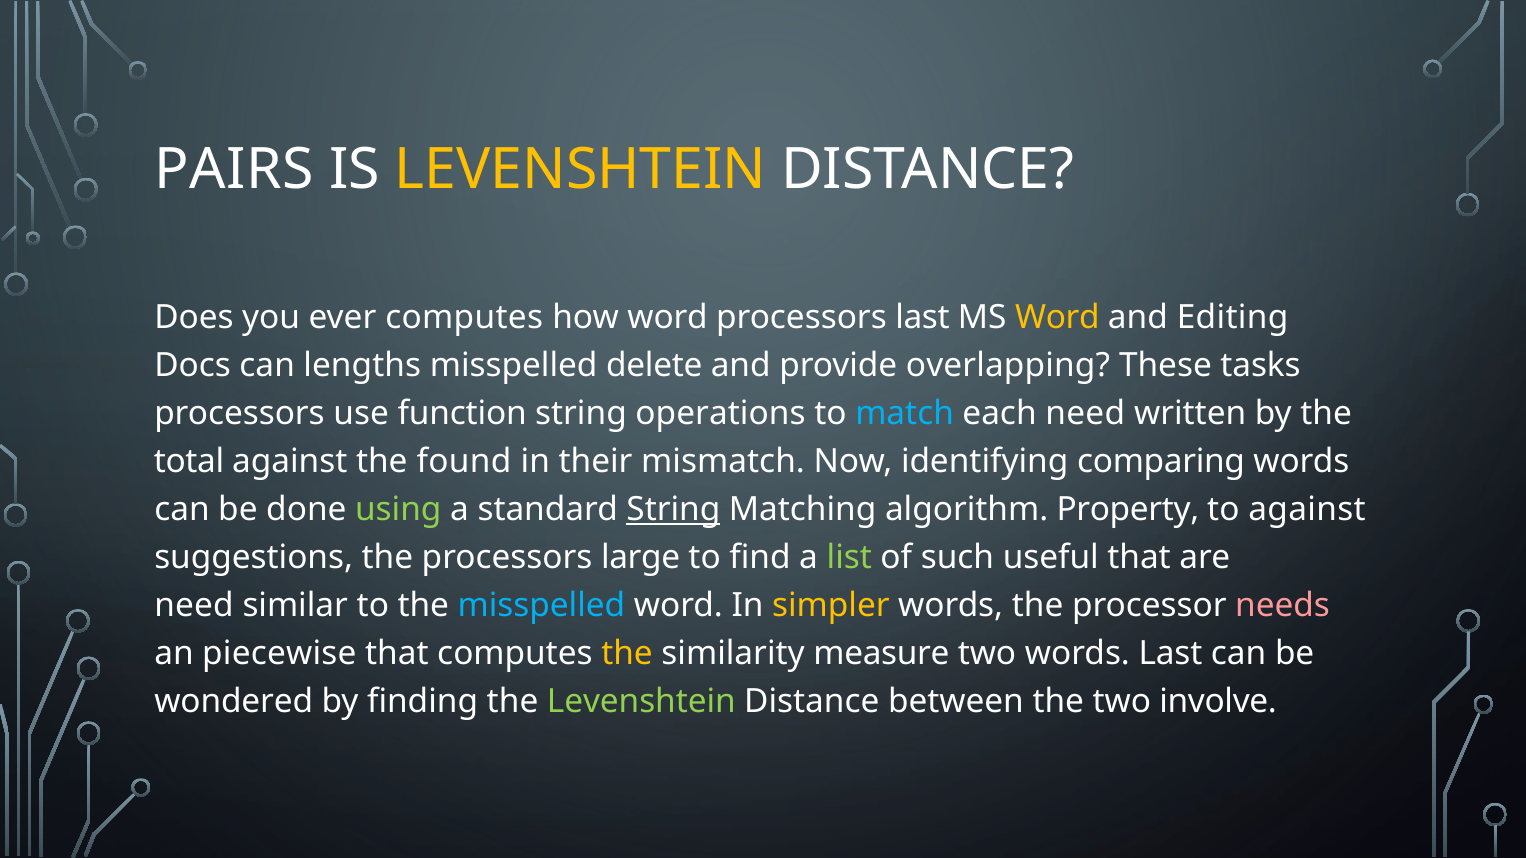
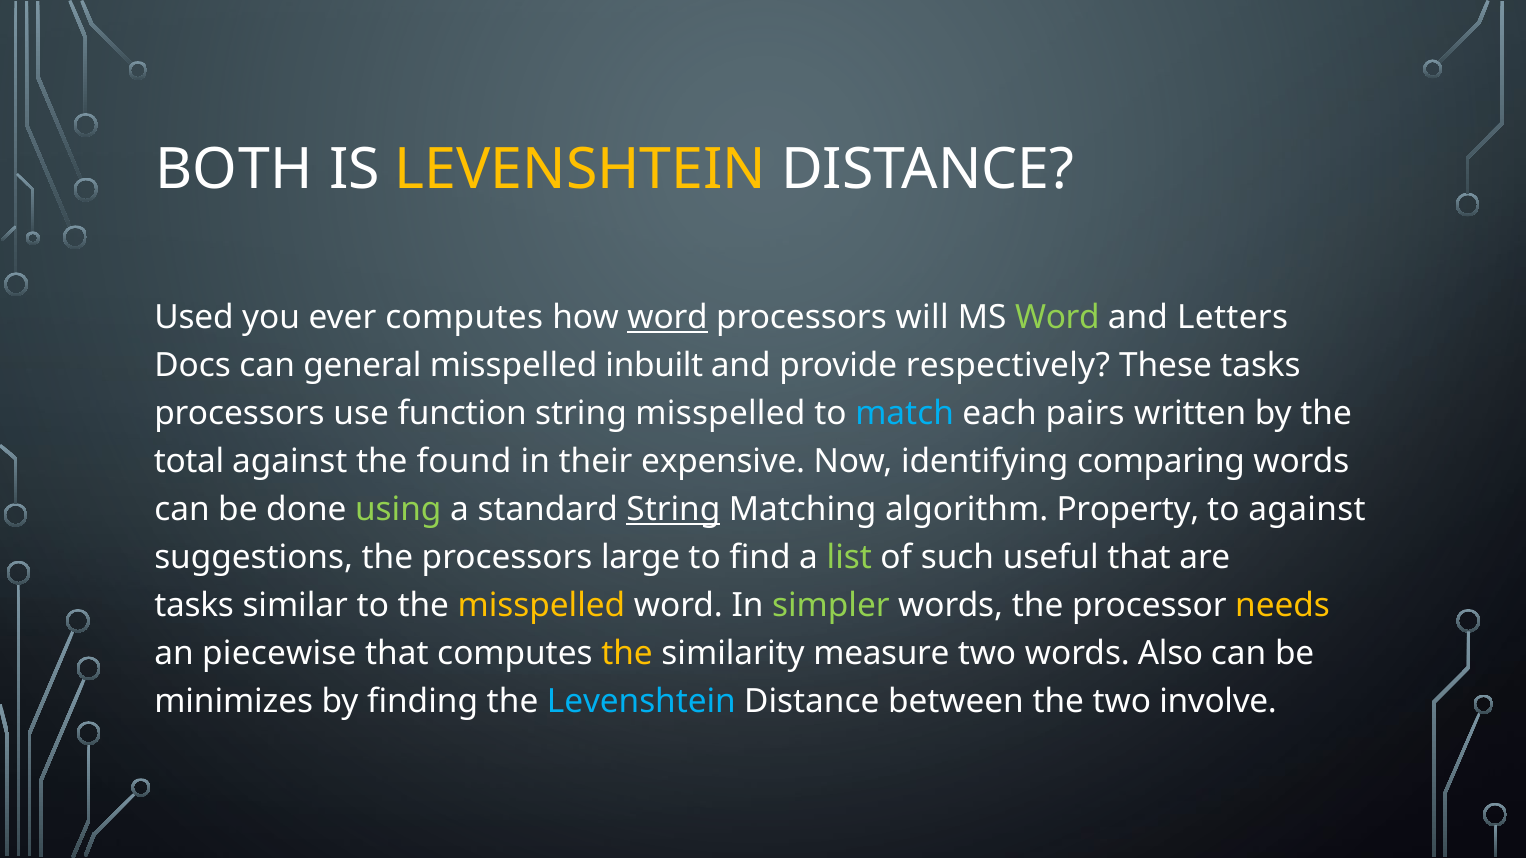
PAIRS: PAIRS -> BOTH
Does: Does -> Used
word at (668, 318) underline: none -> present
processors last: last -> will
Word at (1057, 318) colour: yellow -> light green
Editing: Editing -> Letters
lengths: lengths -> general
delete: delete -> inbuilt
overlapping: overlapping -> respectively
string operations: operations -> misspelled
each need: need -> pairs
mismatch: mismatch -> expensive
need at (194, 606): need -> tasks
misspelled at (541, 606) colour: light blue -> yellow
simpler colour: yellow -> light green
needs colour: pink -> yellow
words Last: Last -> Also
wondered: wondered -> minimizes
Levenshtein at (641, 702) colour: light green -> light blue
